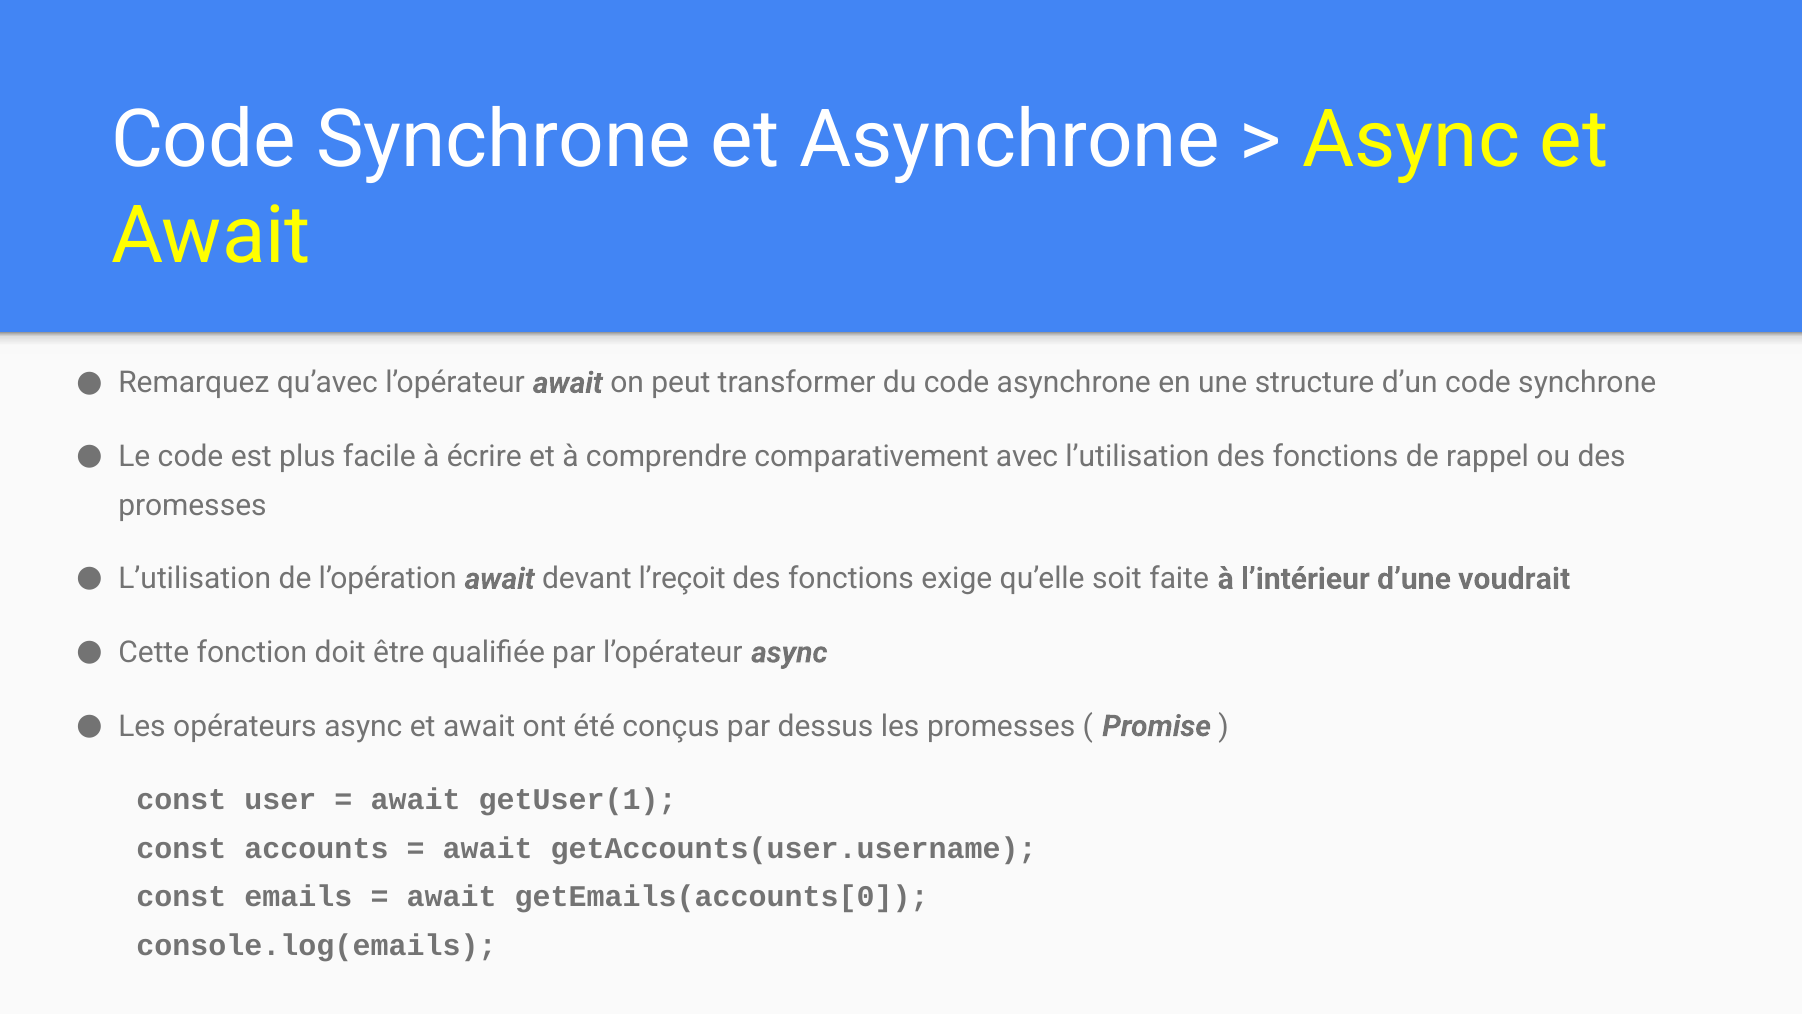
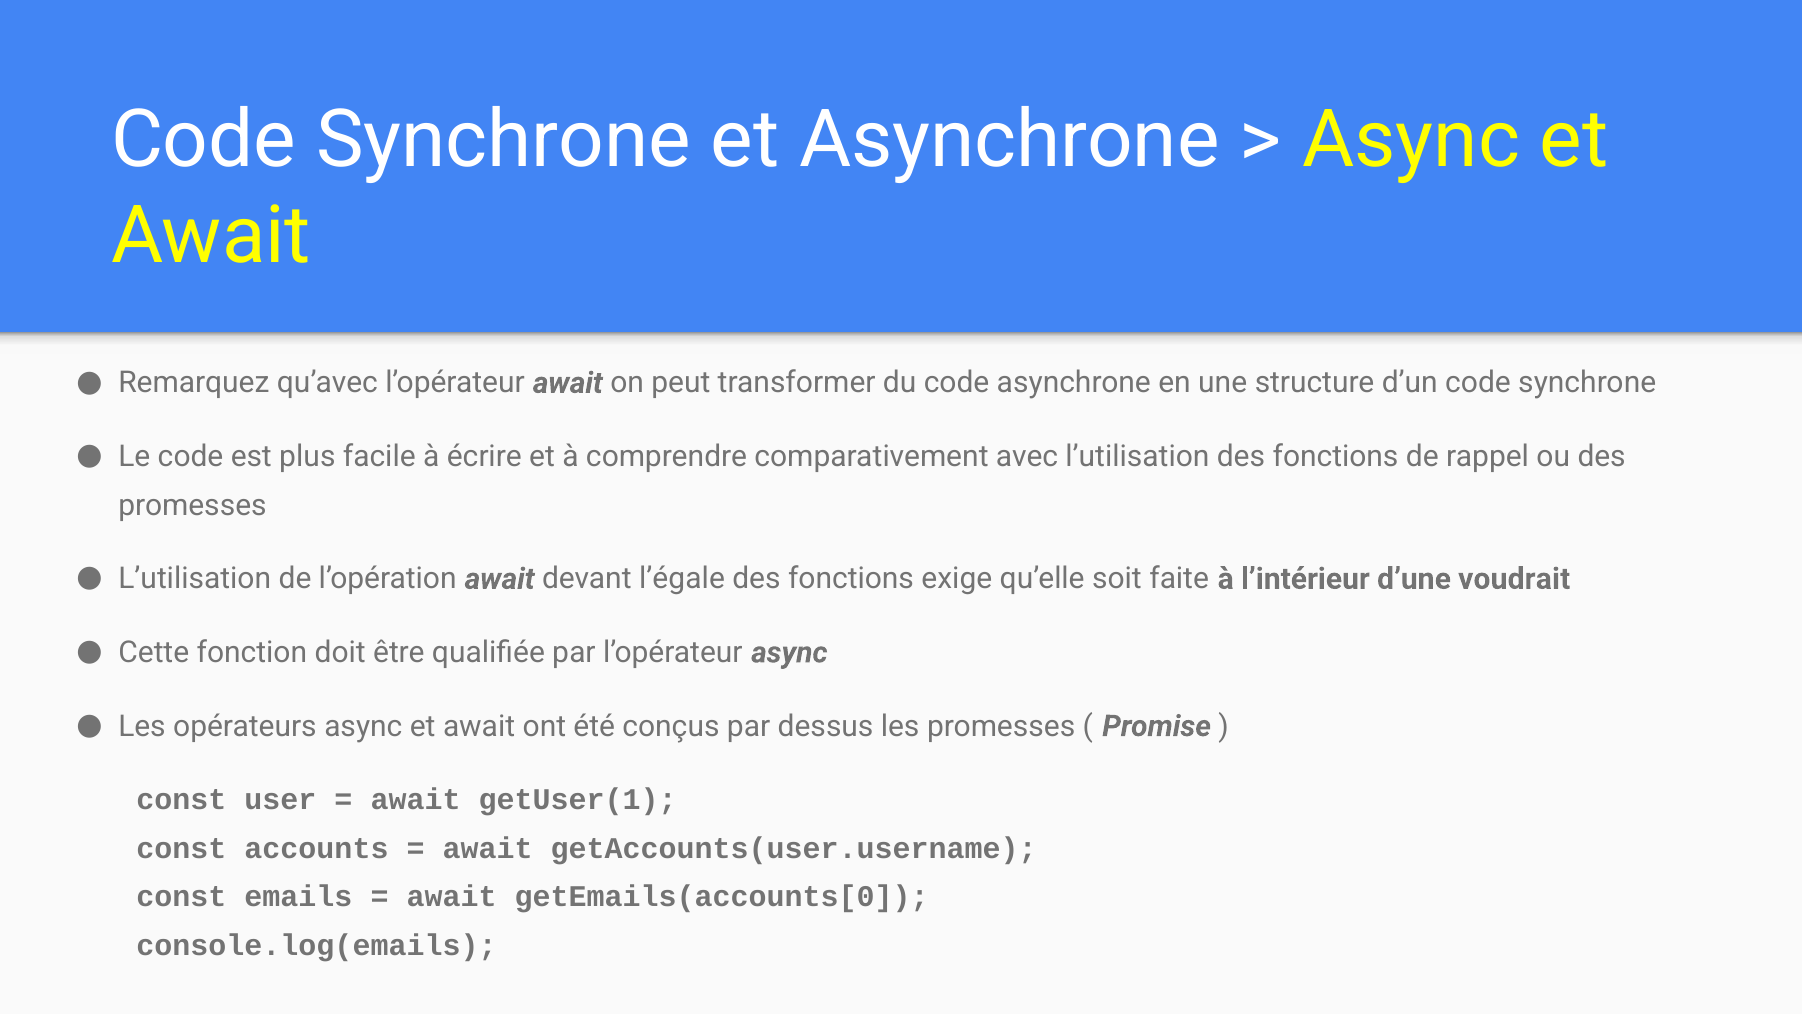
l’reçoit: l’reçoit -> l’égale
